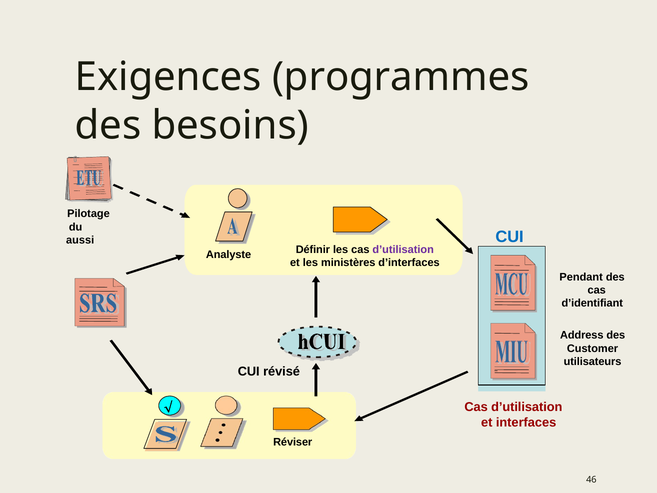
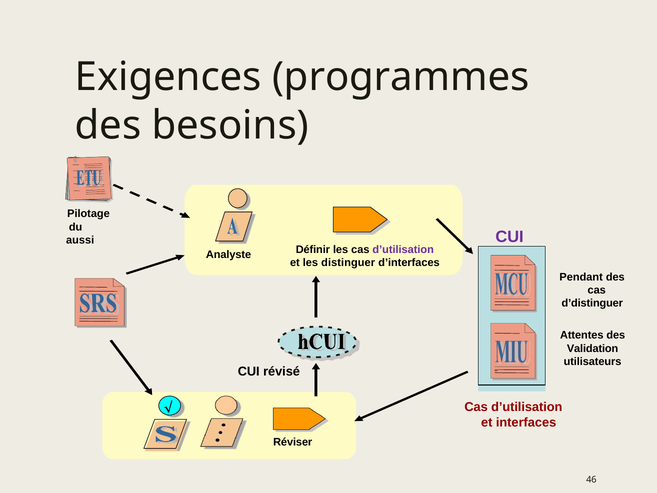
CUI at (510, 237) colour: blue -> purple
ministères: ministères -> distinguer
d’identifiant: d’identifiant -> d’distinguer
Address: Address -> Attentes
Customer: Customer -> Validation
